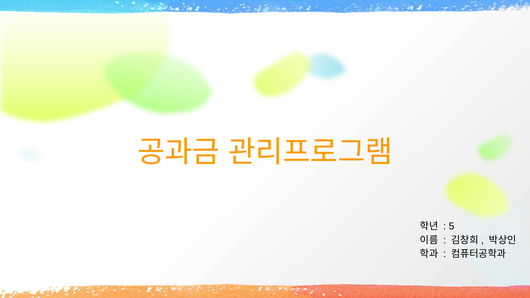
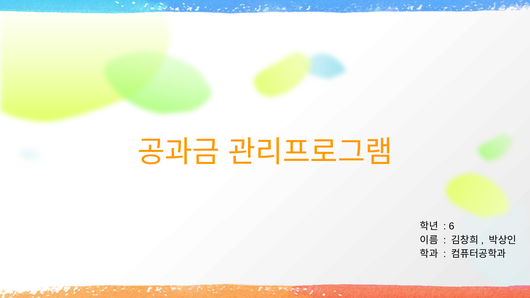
5: 5 -> 6
